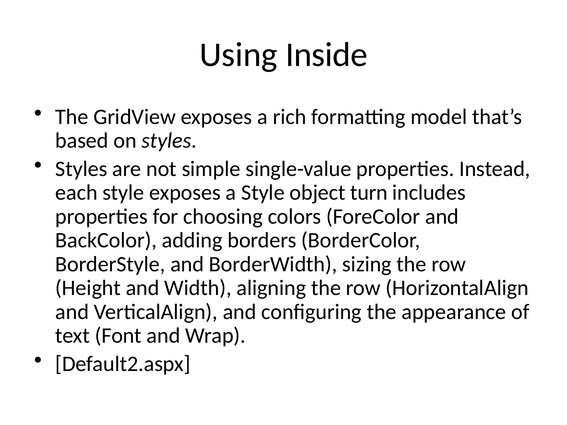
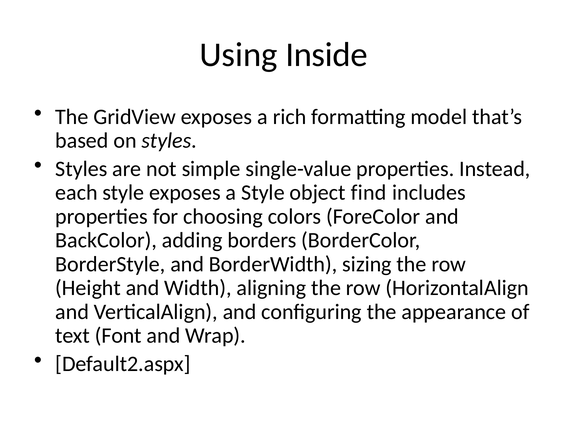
turn: turn -> find
